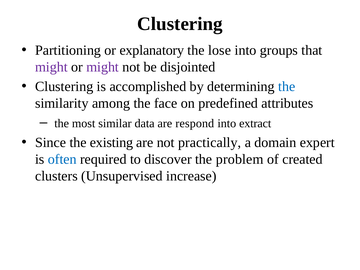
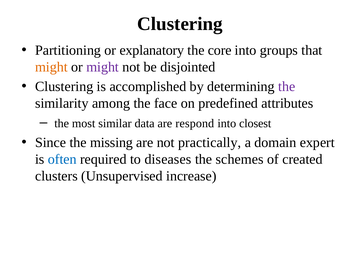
lose: lose -> core
might at (51, 67) colour: purple -> orange
the at (287, 86) colour: blue -> purple
extract: extract -> closest
existing: existing -> missing
discover: discover -> diseases
problem: problem -> schemes
